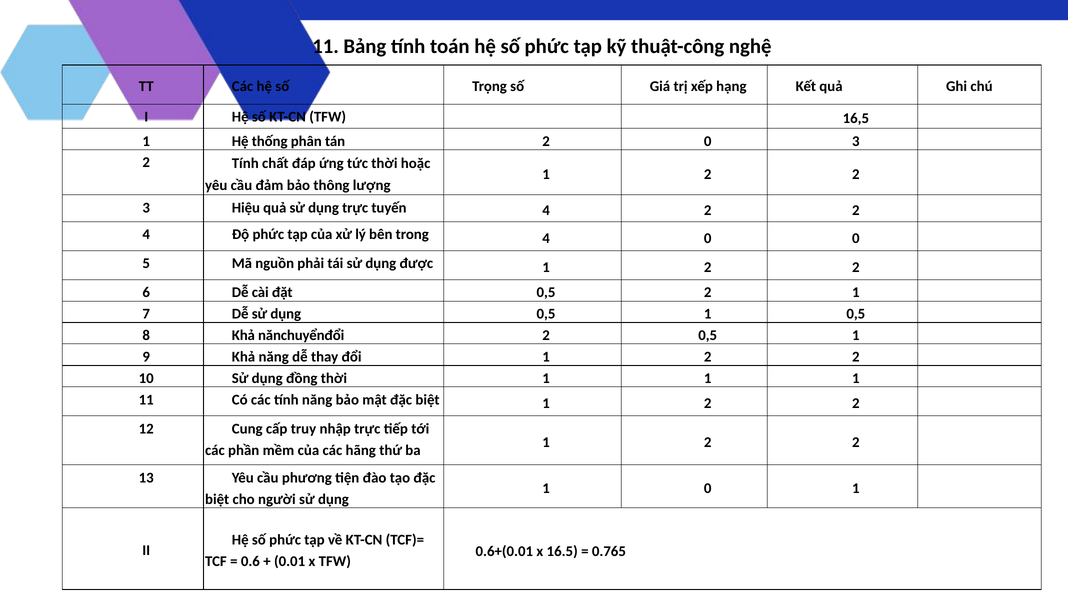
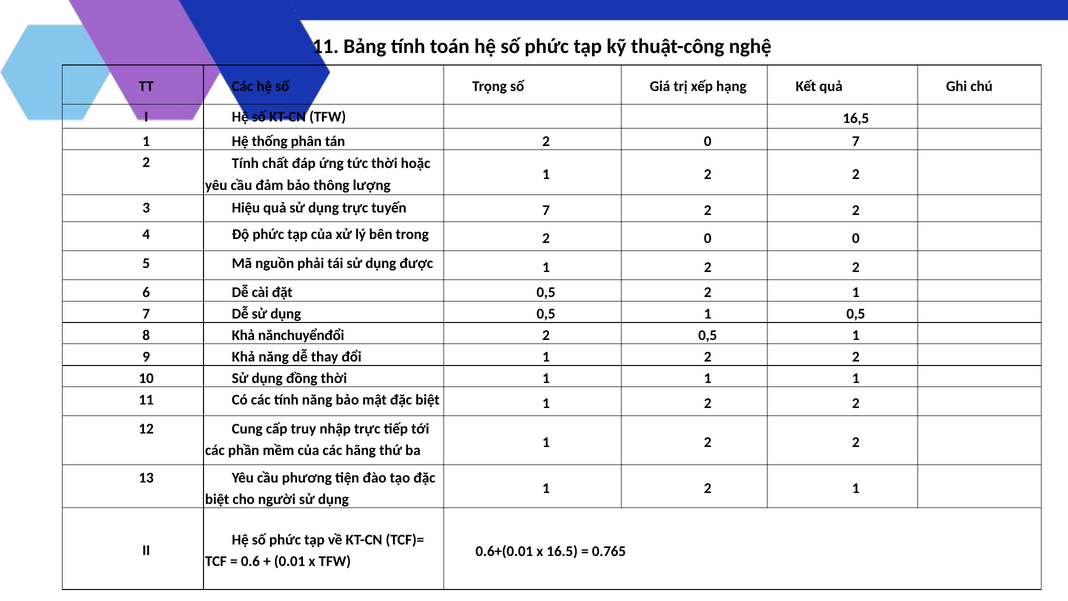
0 3: 3 -> 7
tuyến 4: 4 -> 7
trong 4: 4 -> 2
0 at (708, 488): 0 -> 2
